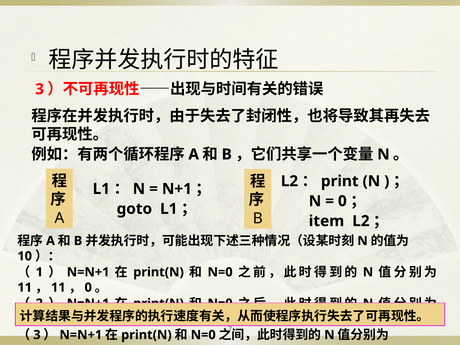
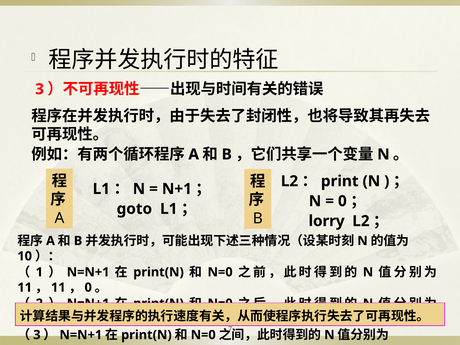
item: item -> lorry
